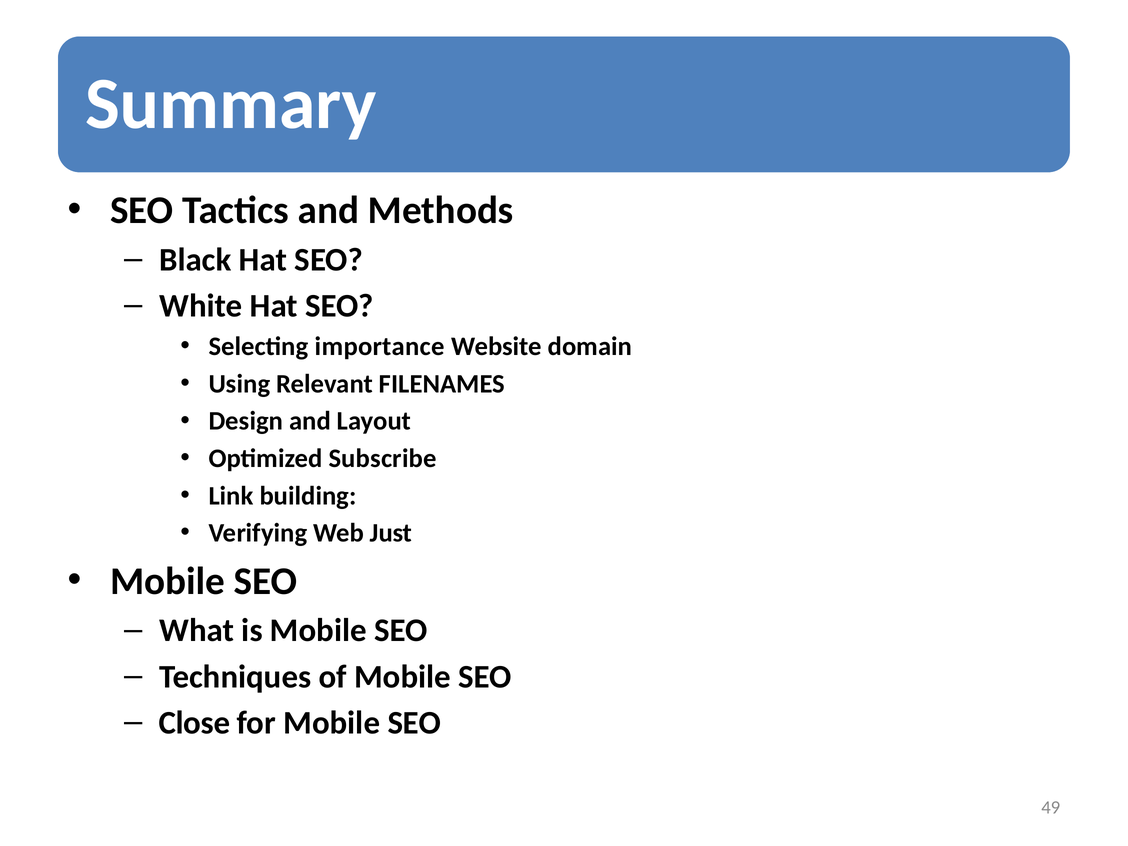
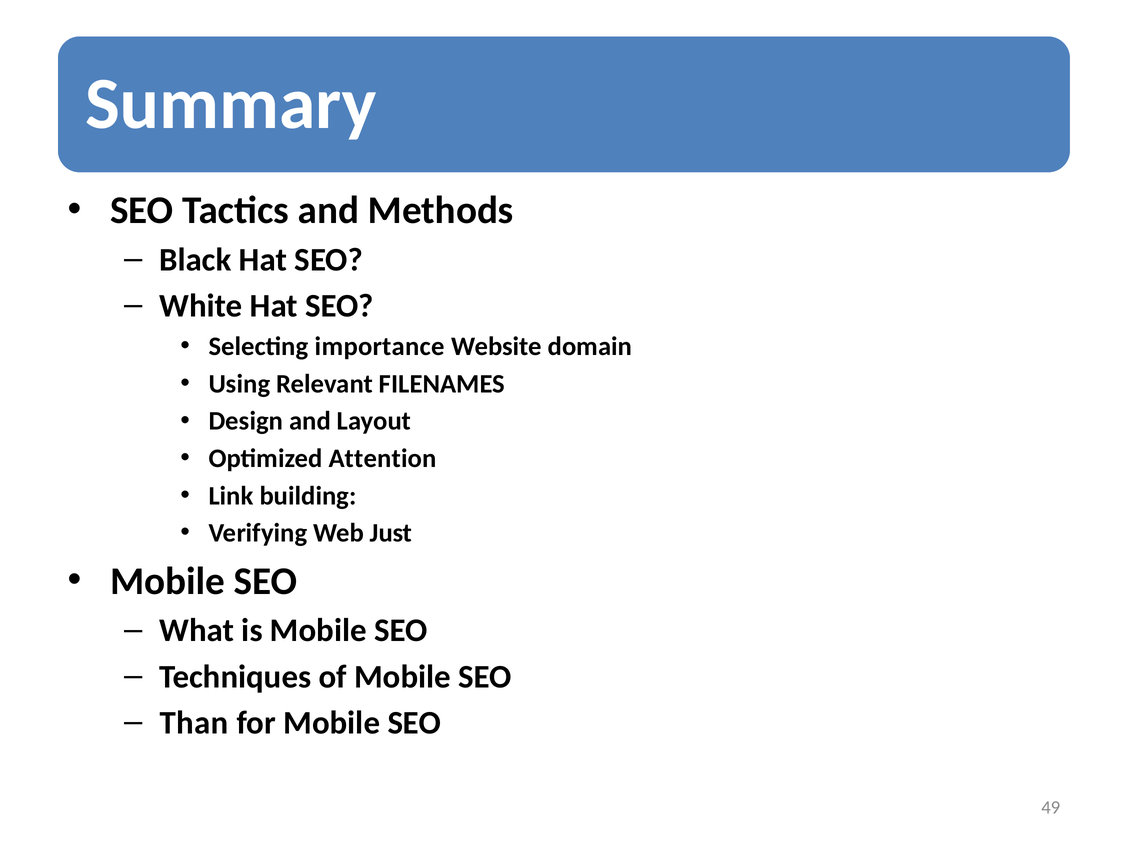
Subscribe: Subscribe -> Attention
Close: Close -> Than
